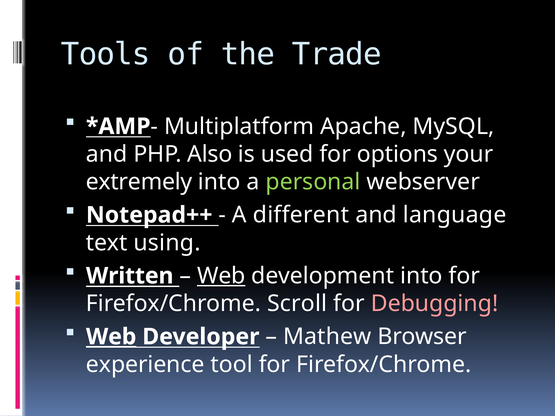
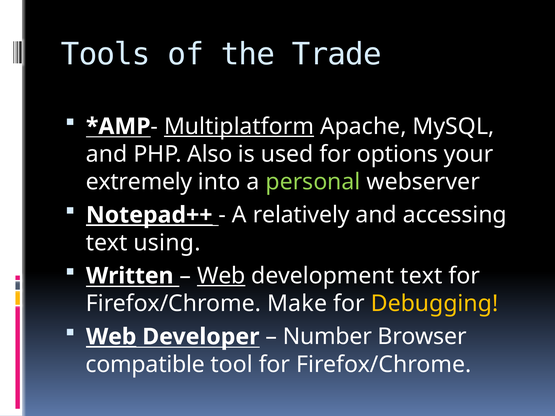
Multiplatform underline: none -> present
Notepad++ underline: none -> present
different: different -> relatively
language: language -> accessing
development into: into -> text
Scroll: Scroll -> Make
Debugging colour: pink -> yellow
Mathew: Mathew -> Number
experience: experience -> compatible
